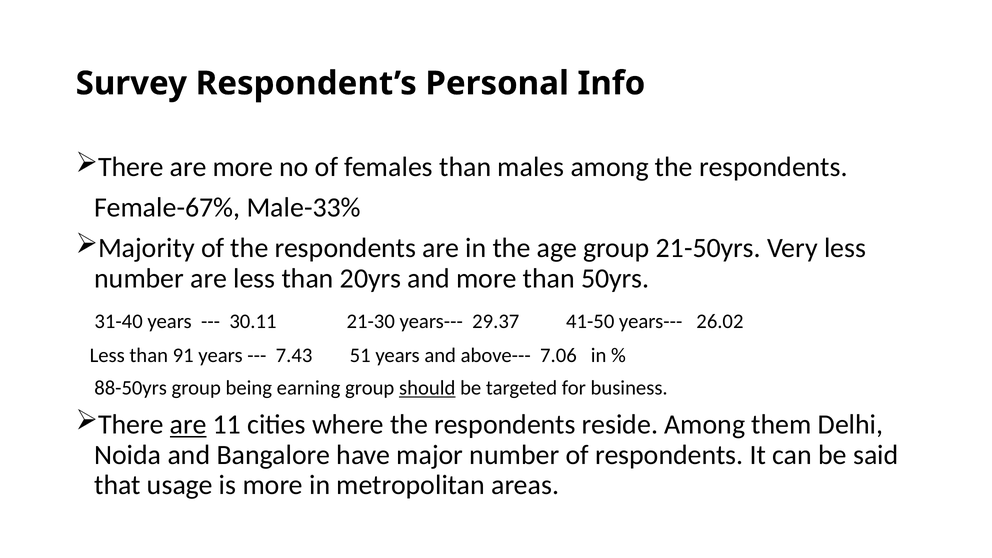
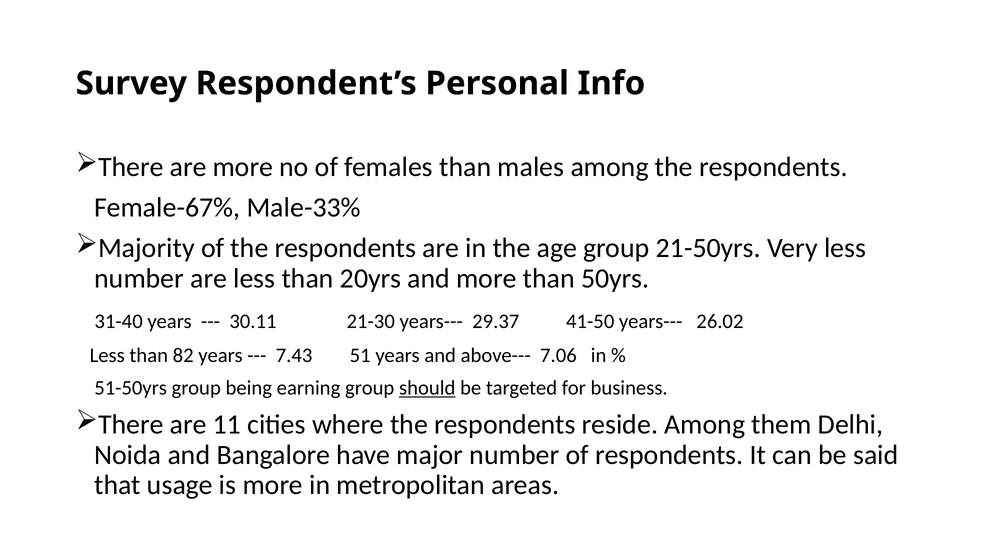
91: 91 -> 82
88-50yrs: 88-50yrs -> 51-50yrs
are at (188, 425) underline: present -> none
